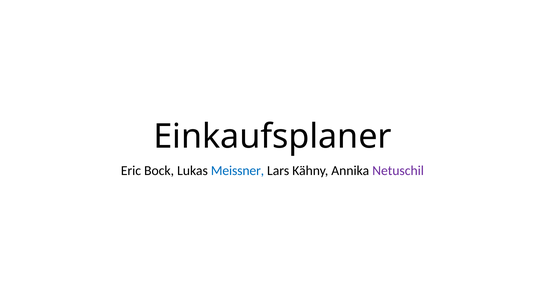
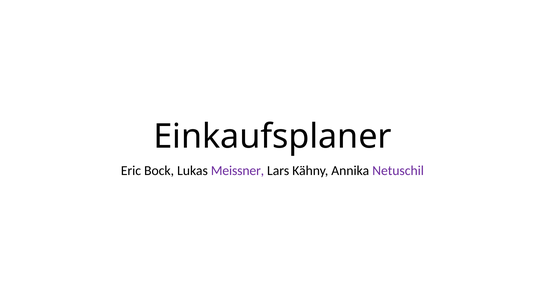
Meissner colour: blue -> purple
